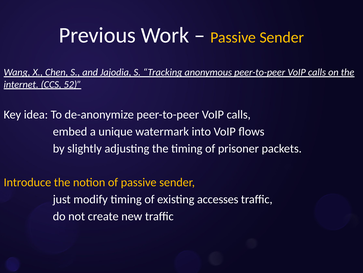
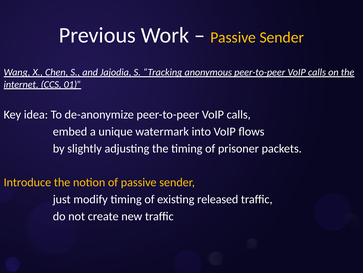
52: 52 -> 01
accesses: accesses -> released
